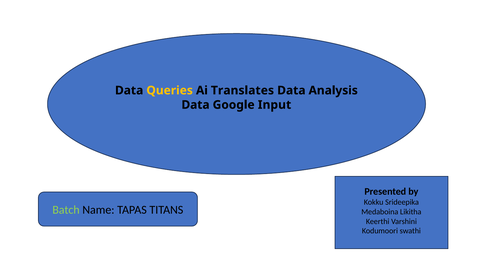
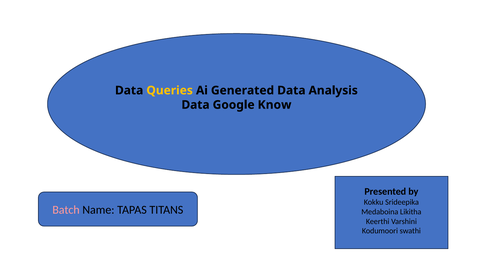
Translates: Translates -> Generated
Input: Input -> Know
Batch colour: light green -> pink
